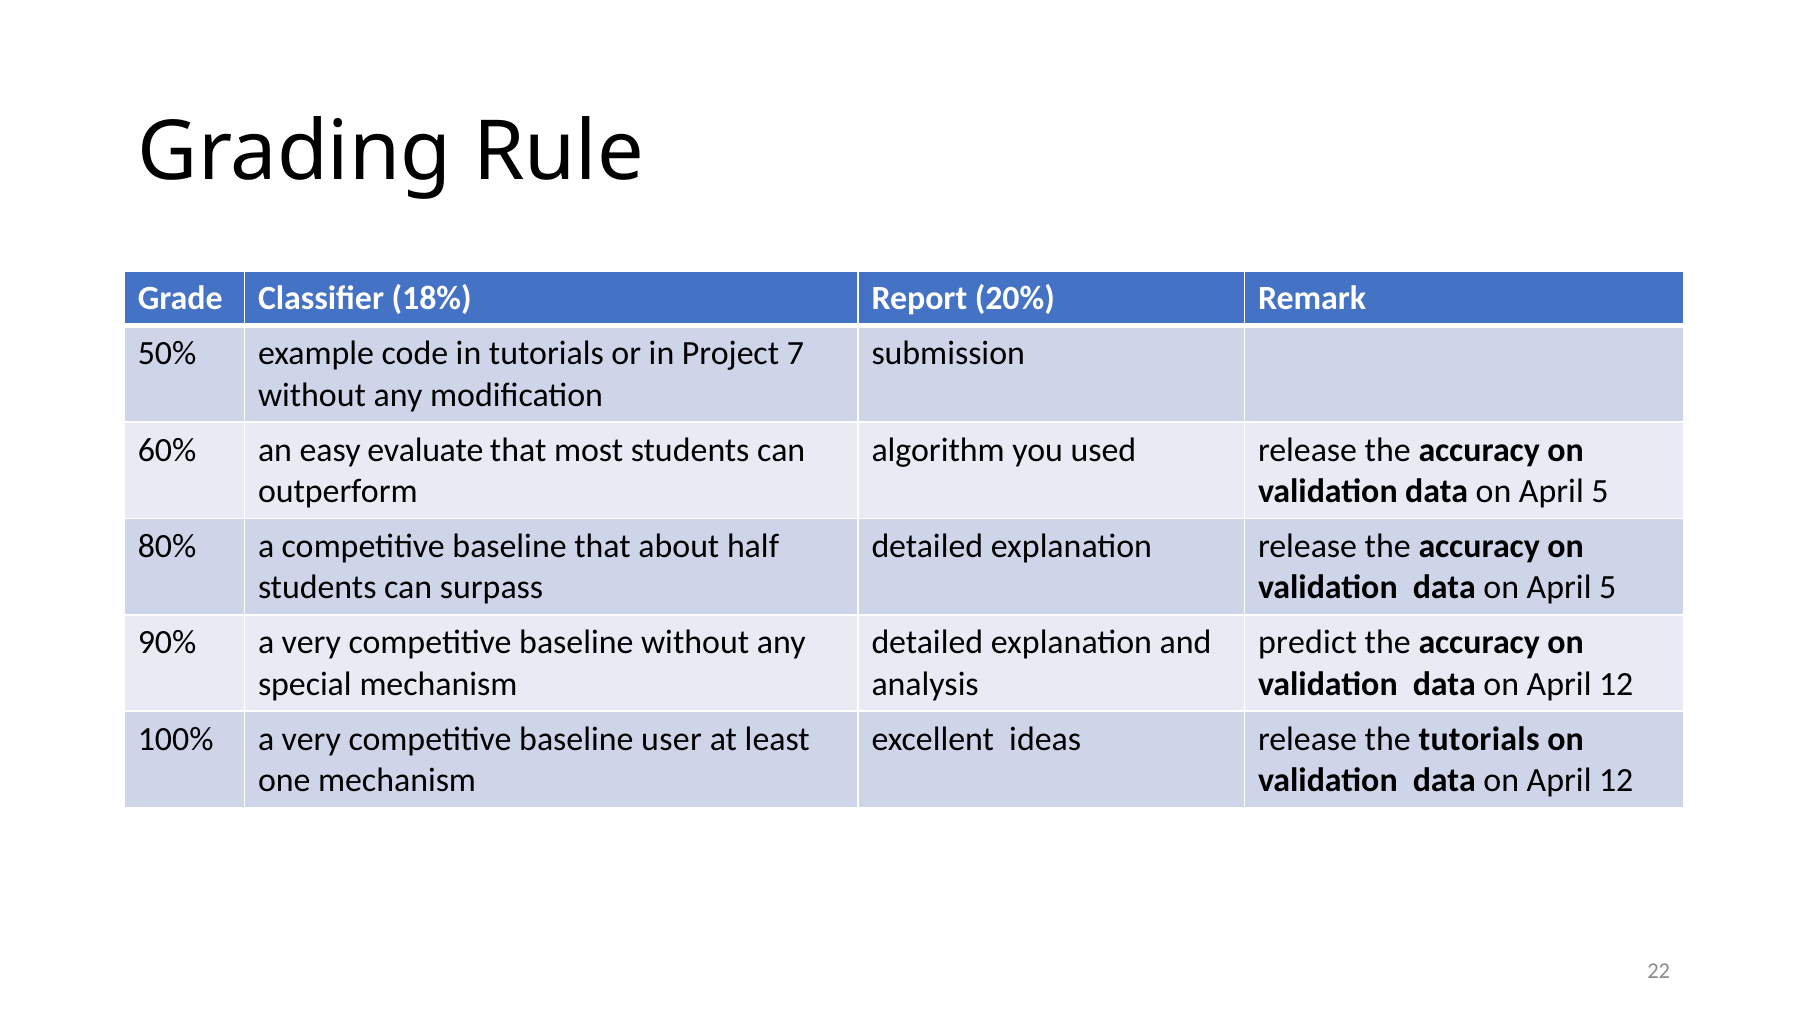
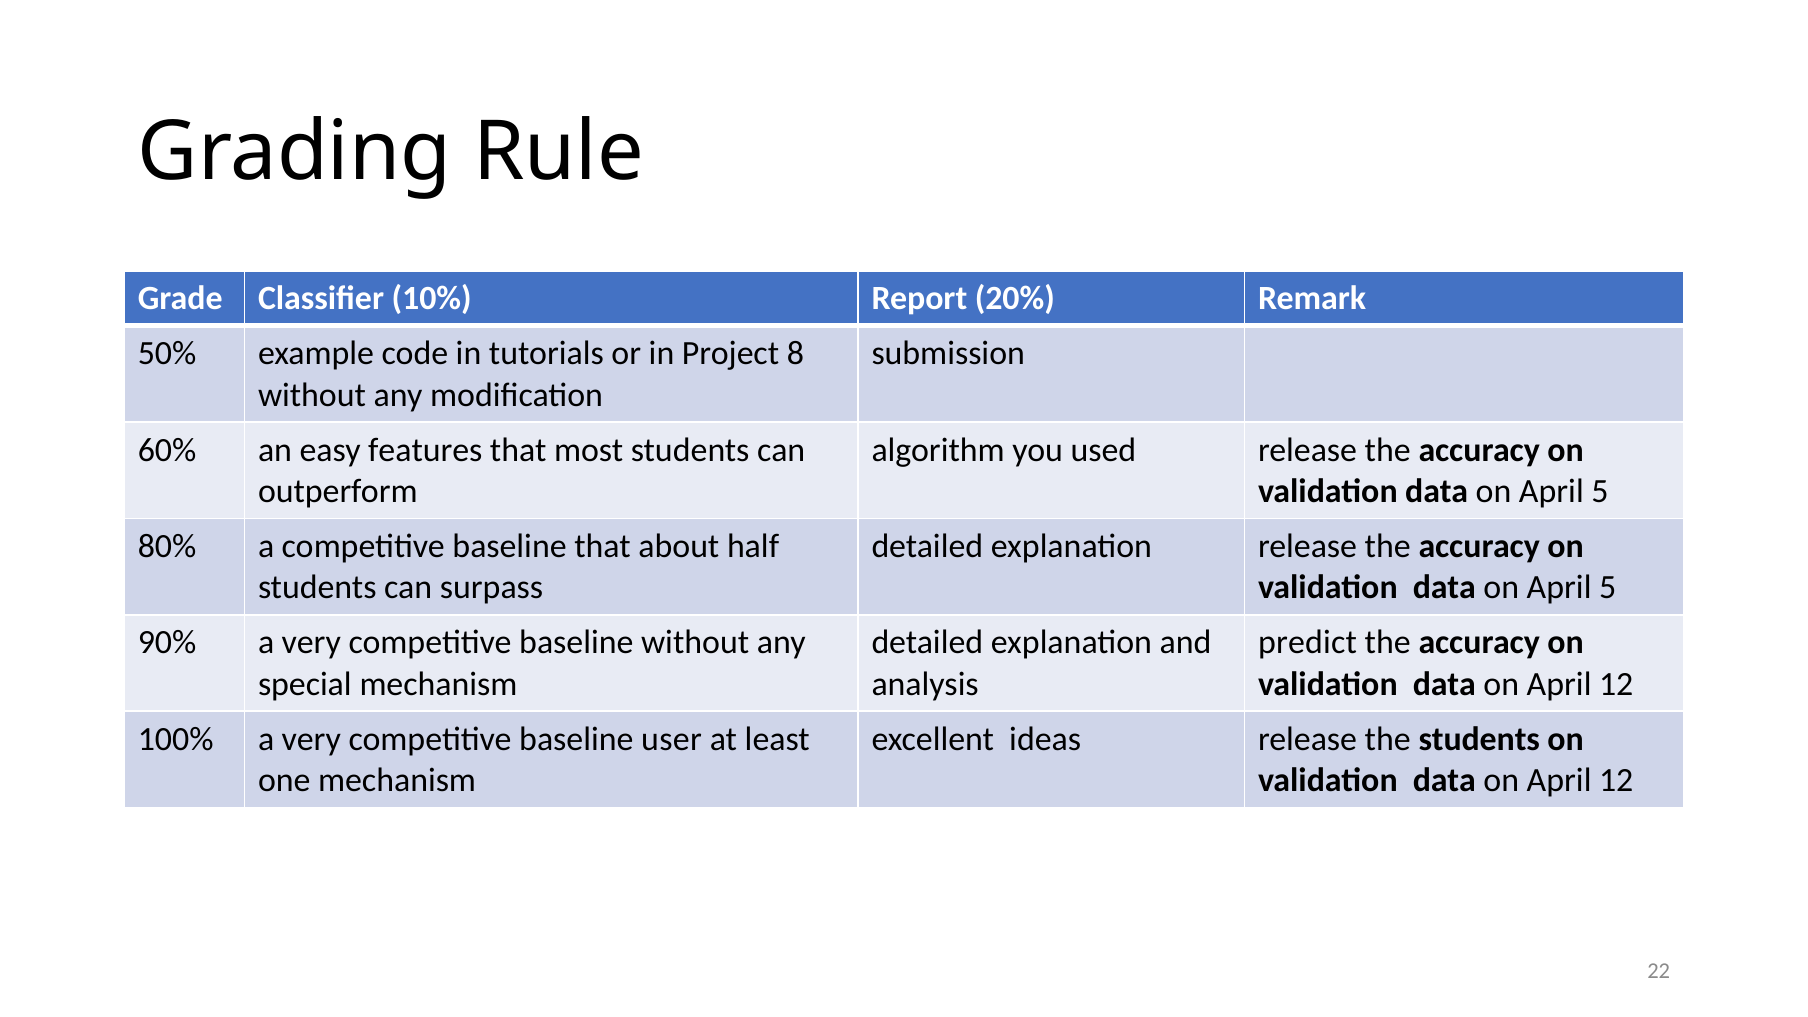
18%: 18% -> 10%
7: 7 -> 8
evaluate: evaluate -> features
the tutorials: tutorials -> students
